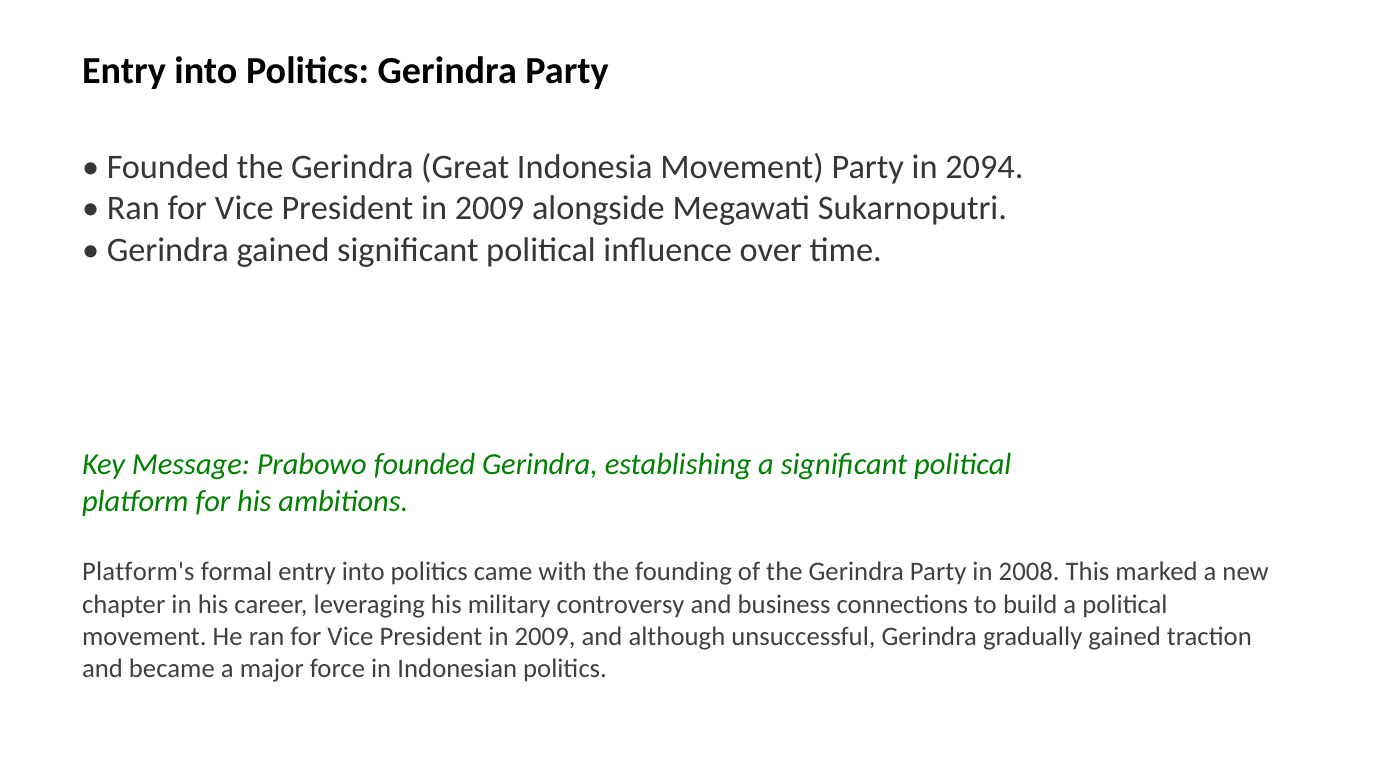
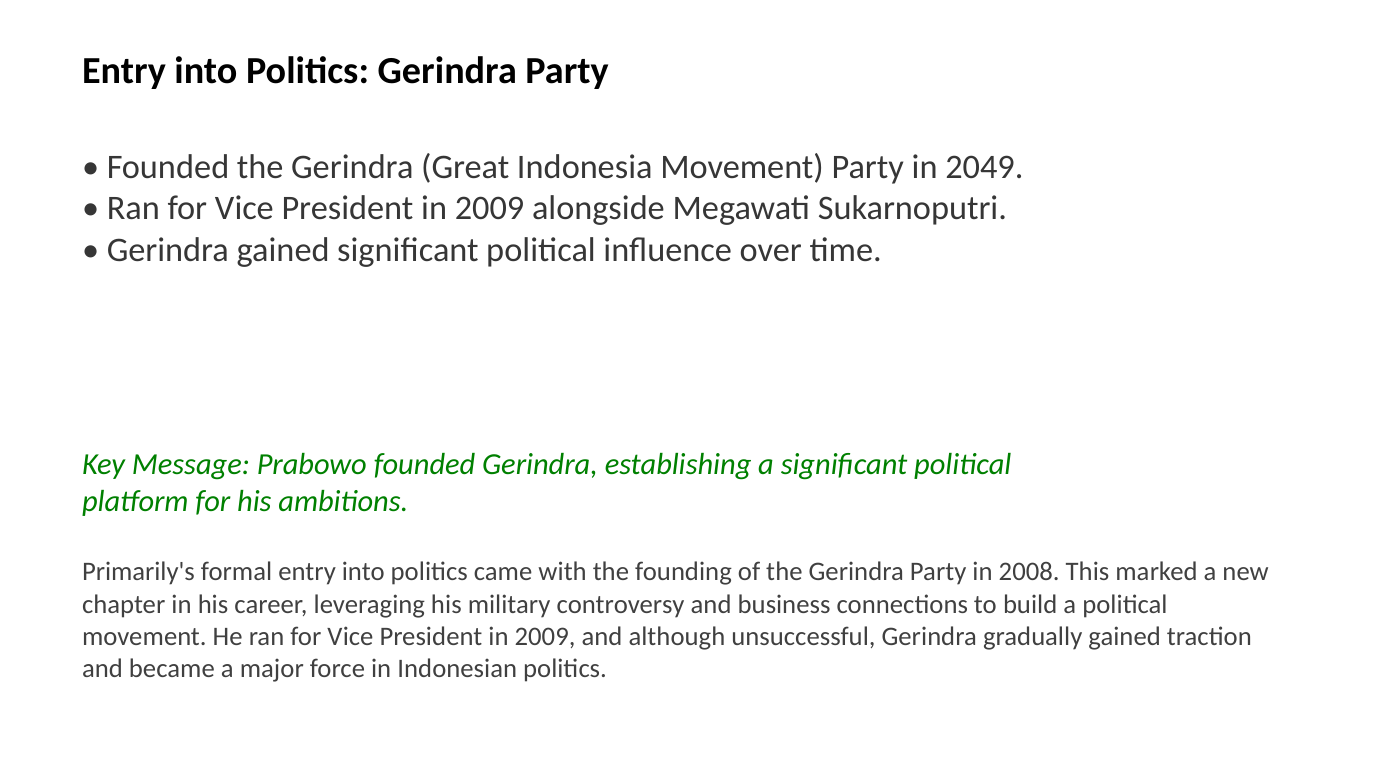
2094: 2094 -> 2049
Platform's: Platform's -> Primarily's
